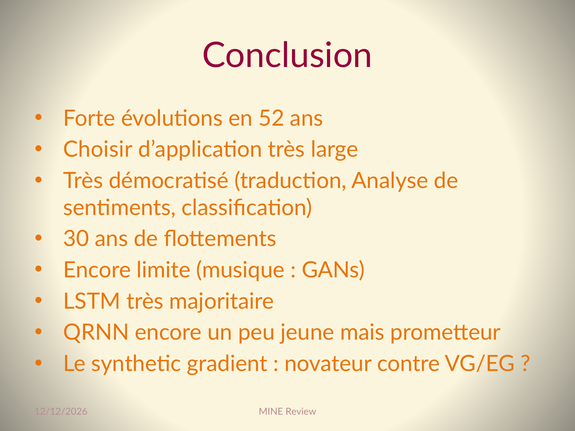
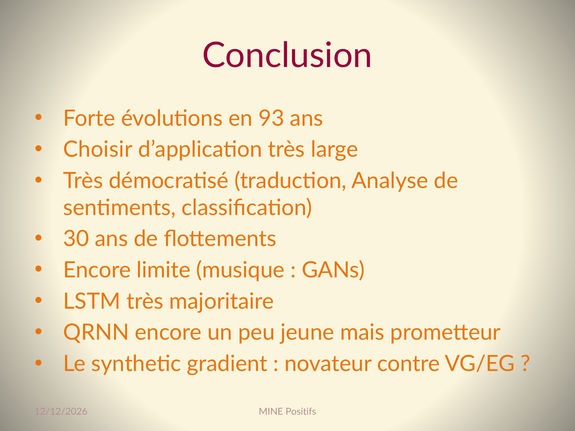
52: 52 -> 93
Review: Review -> Positifs
